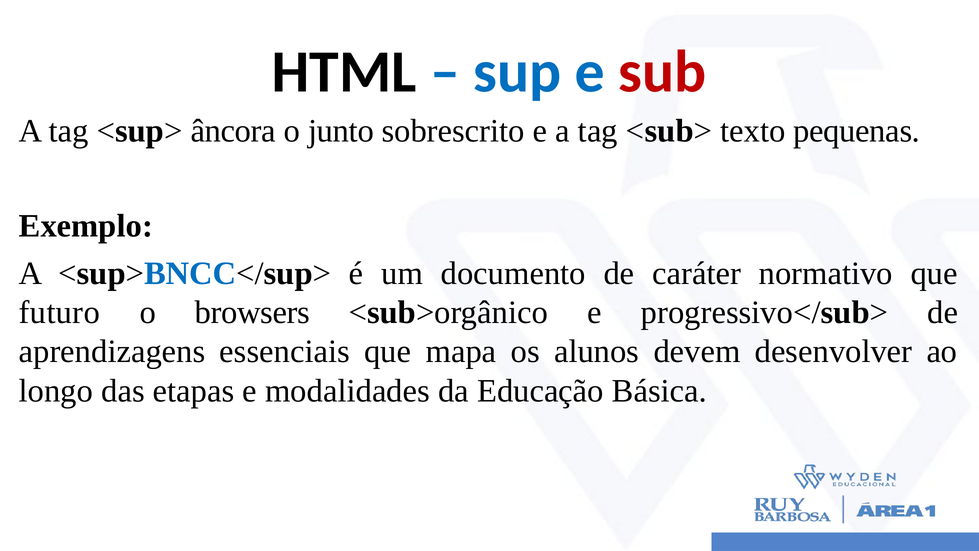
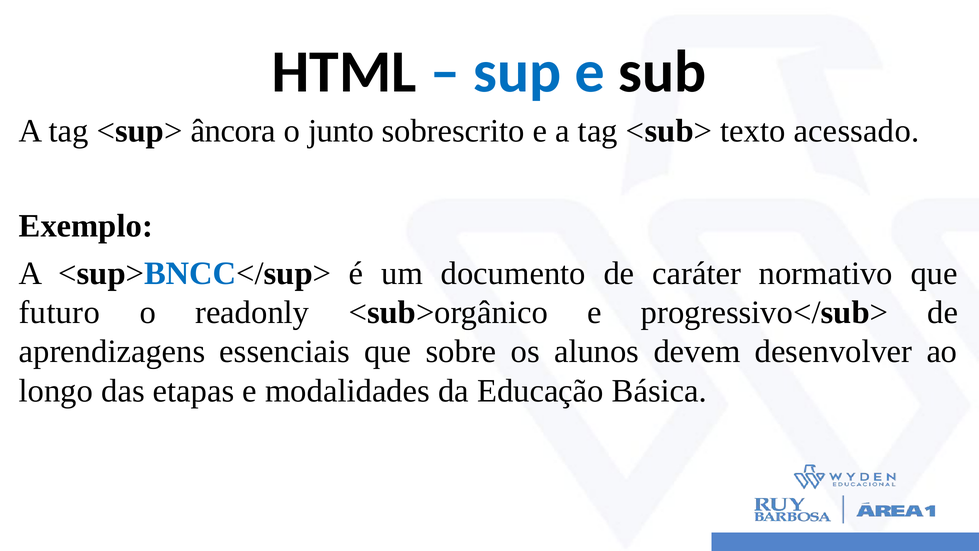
sub colour: red -> black
pequenas: pequenas -> acessado
browsers: browsers -> readonly
mapa: mapa -> sobre
